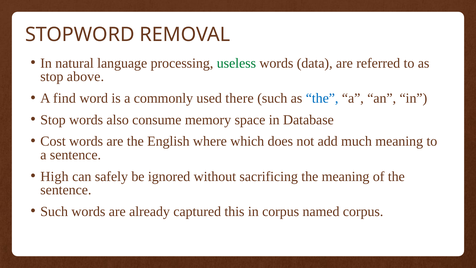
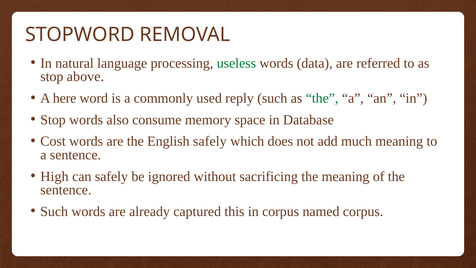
find: find -> here
there: there -> reply
the at (322, 98) colour: blue -> green
English where: where -> safely
